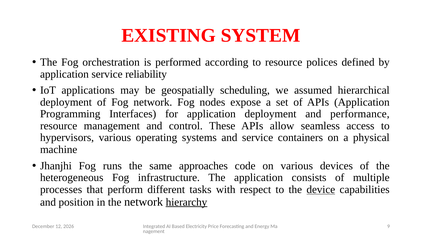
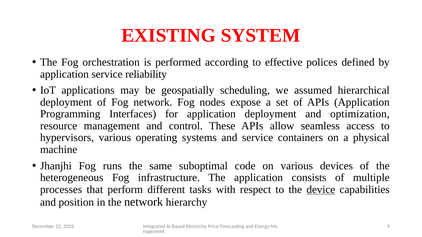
to resource: resource -> effective
performance: performance -> optimization
approaches: approaches -> suboptimal
hierarchy underline: present -> none
